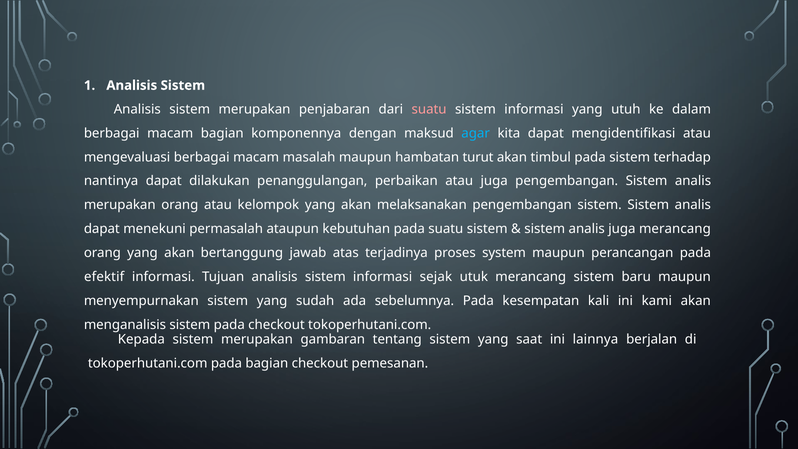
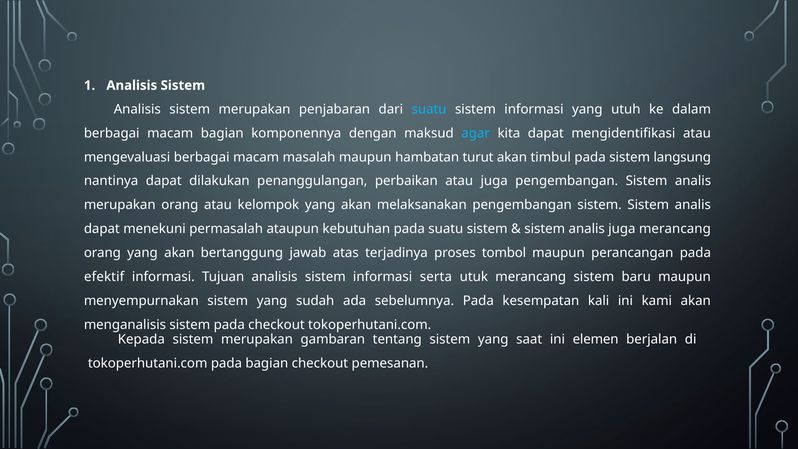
suatu at (429, 109) colour: pink -> light blue
terhadap: terhadap -> langsung
system: system -> tombol
sejak: sejak -> serta
lainnya: lainnya -> elemen
